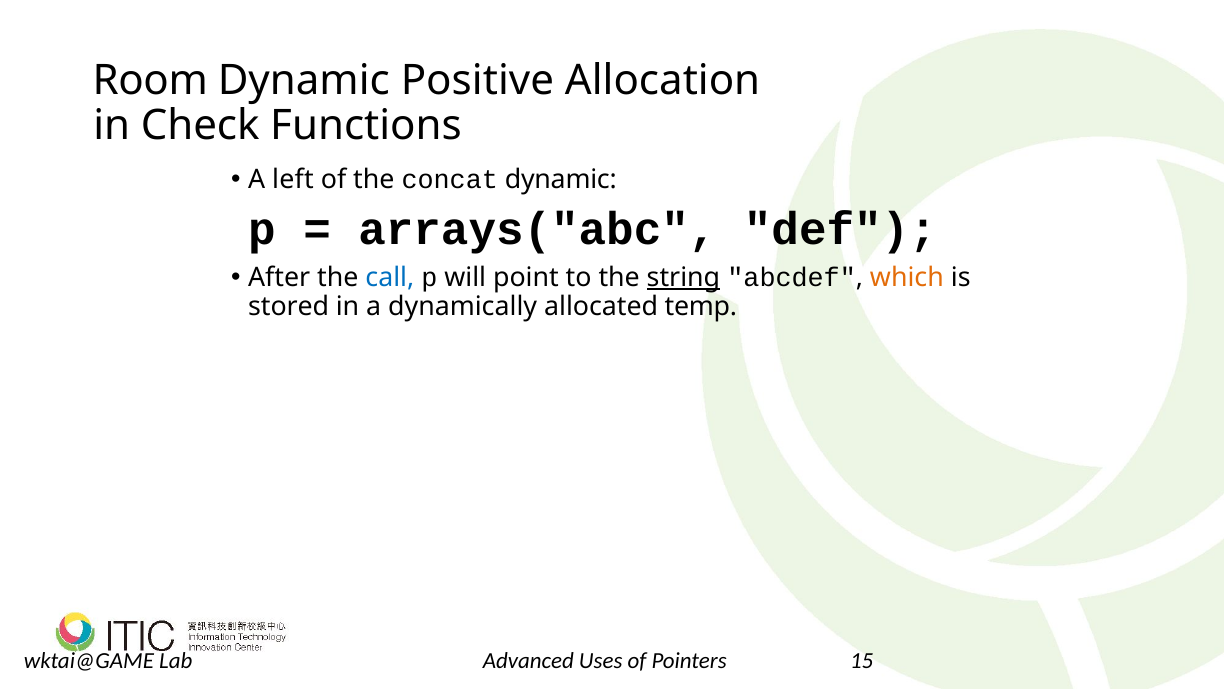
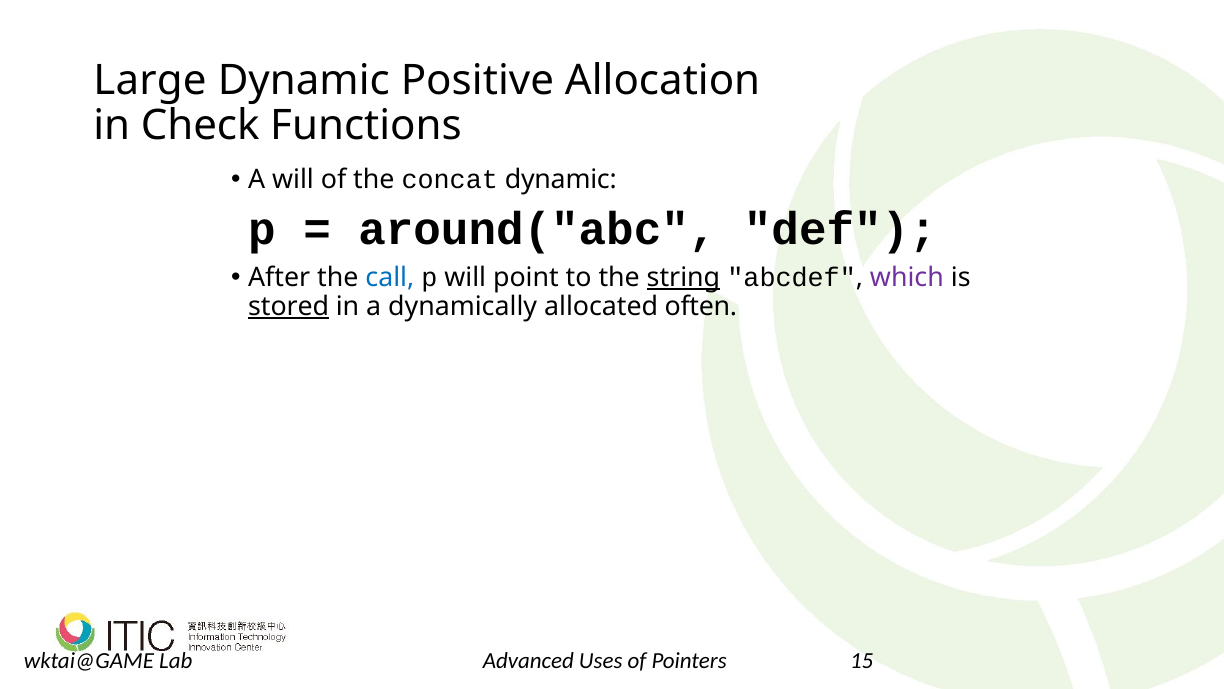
Room: Room -> Large
A left: left -> will
arrays("abc: arrays("abc -> around("abc
which colour: orange -> purple
stored underline: none -> present
temp: temp -> often
